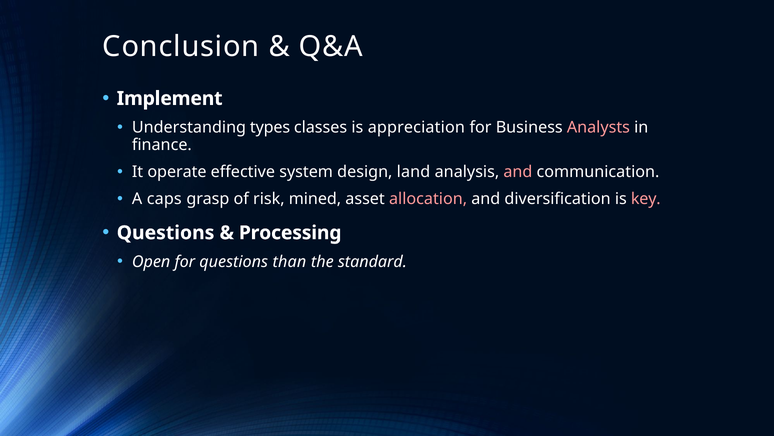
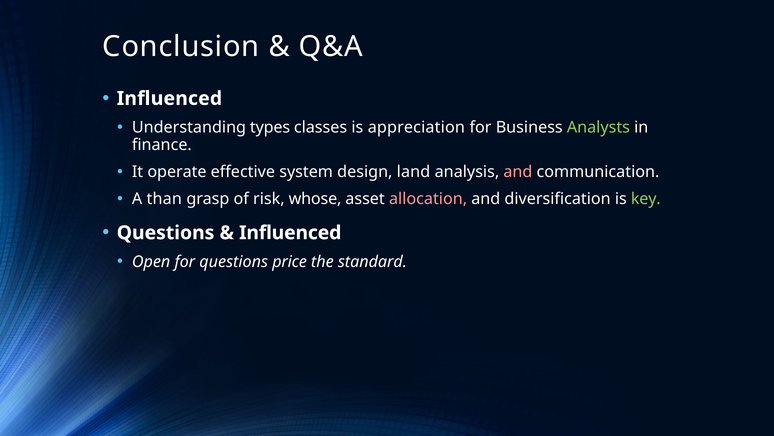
Implement at (170, 98): Implement -> Influenced
Analysts colour: pink -> light green
caps: caps -> than
mined: mined -> whose
key colour: pink -> light green
Processing at (290, 233): Processing -> Influenced
than: than -> price
